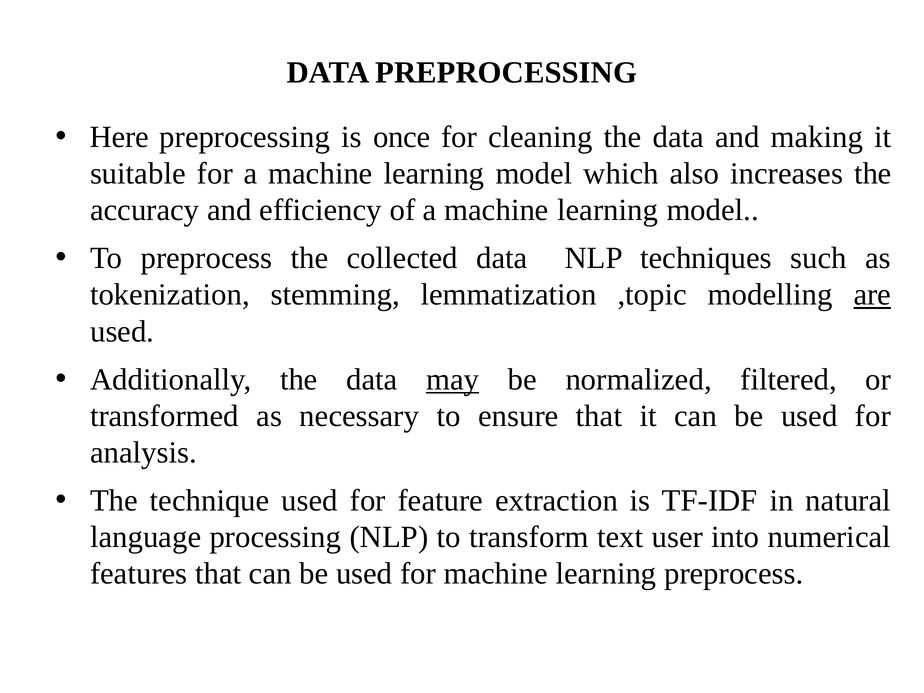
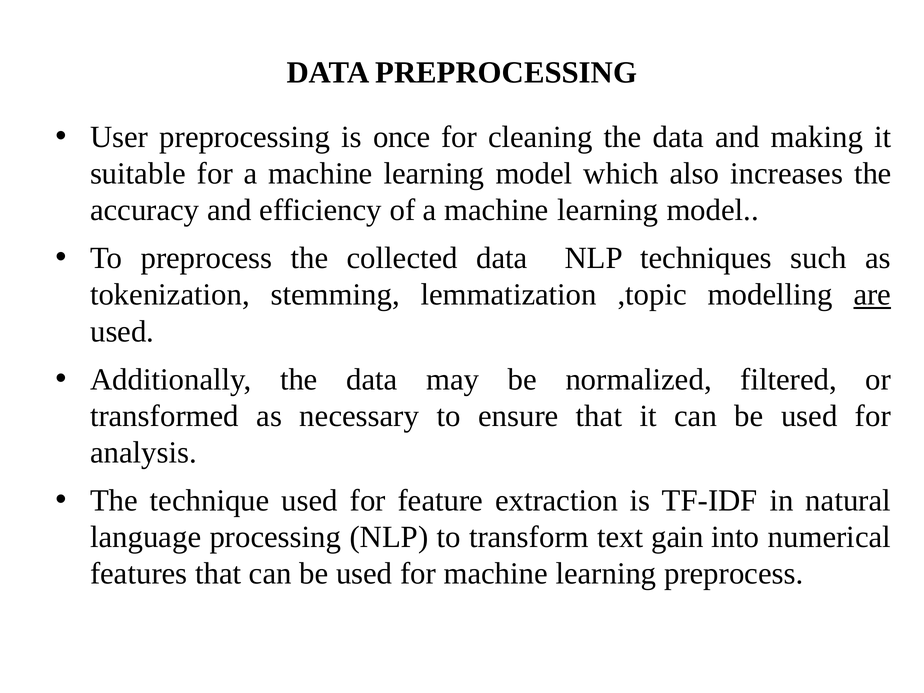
Here: Here -> User
may underline: present -> none
user: user -> gain
